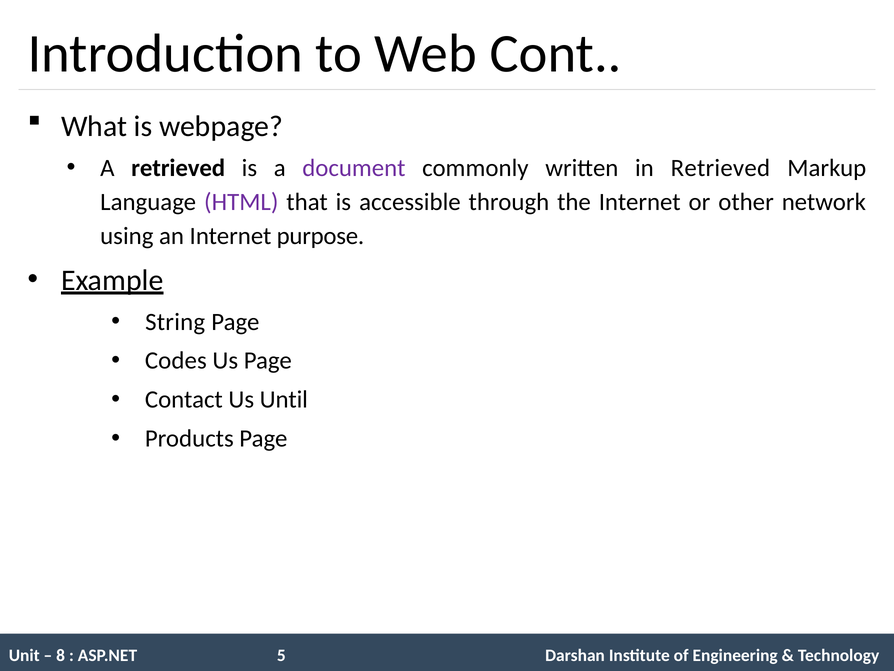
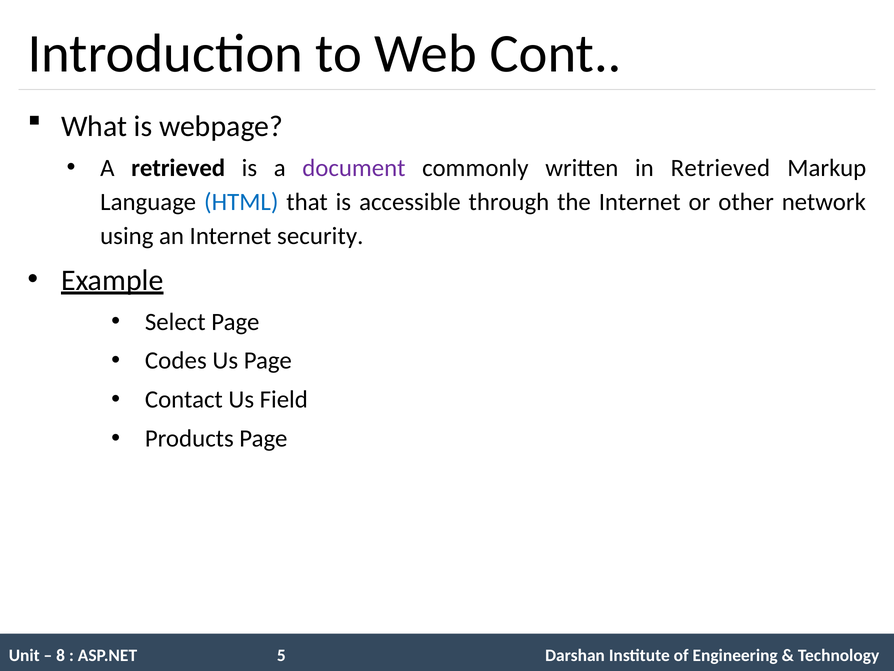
HTML colour: purple -> blue
purpose: purpose -> security
String: String -> Select
Until: Until -> Field
